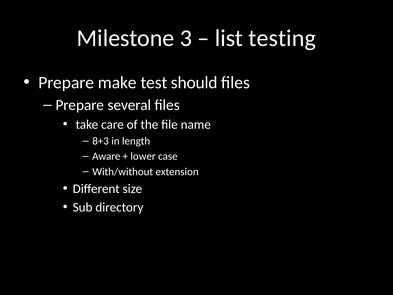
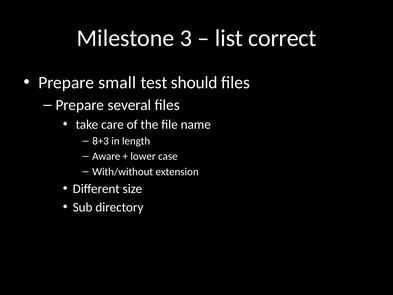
testing: testing -> correct
make: make -> small
